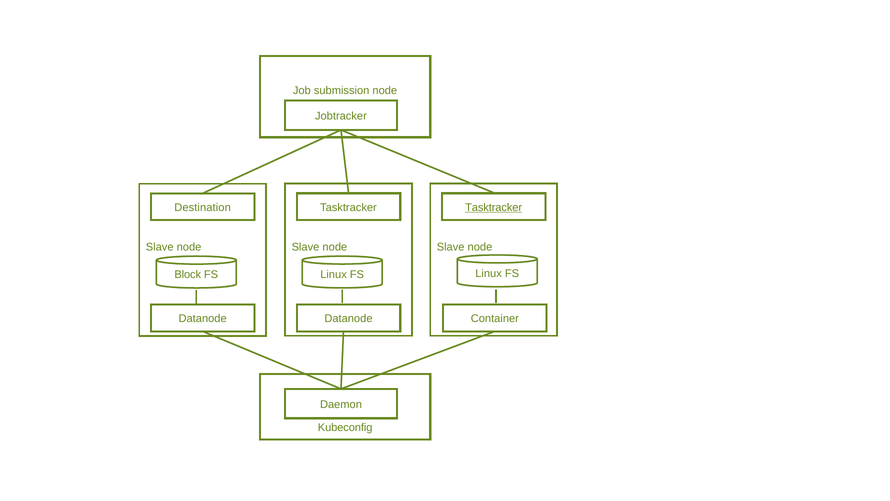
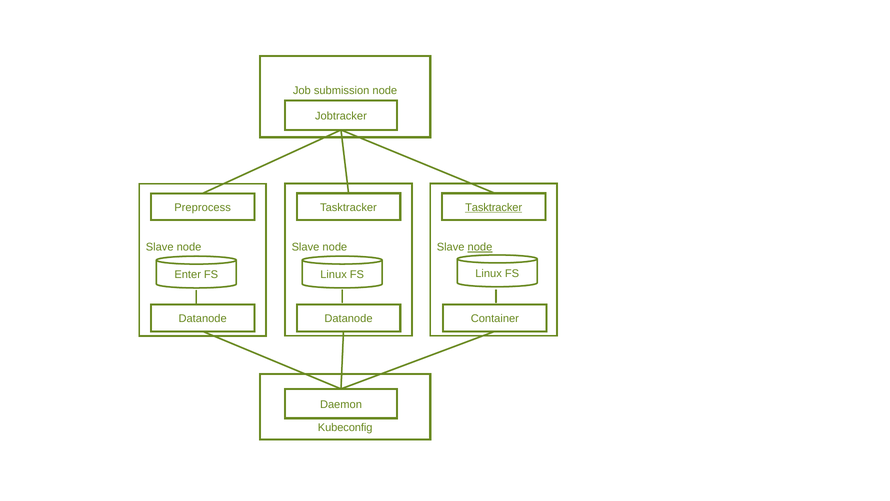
Destination: Destination -> Preprocess
node at (480, 247) underline: none -> present
Block: Block -> Enter
